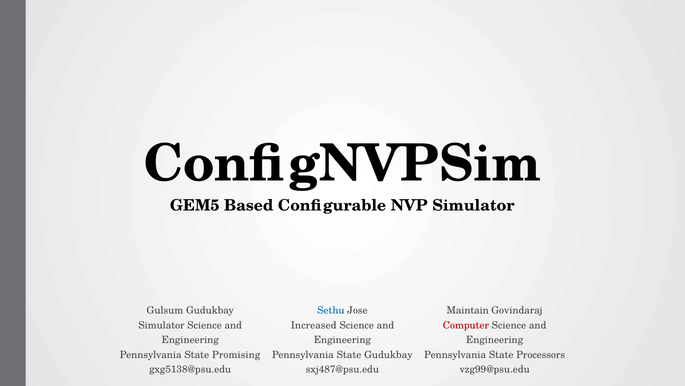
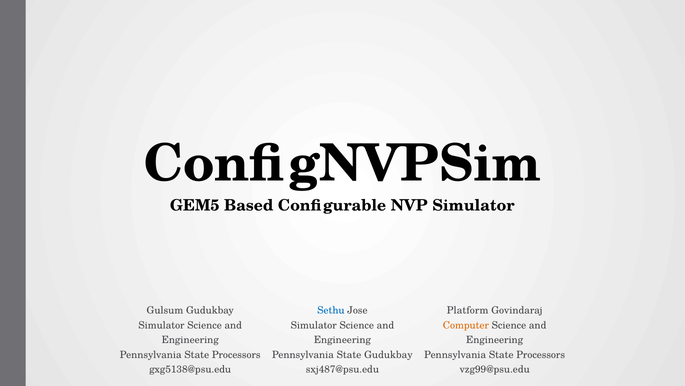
Maintain: Maintain -> Platform
Increased at (314, 325): Increased -> Simulator
Computer colour: red -> orange
Promising at (236, 354): Promising -> Processors
